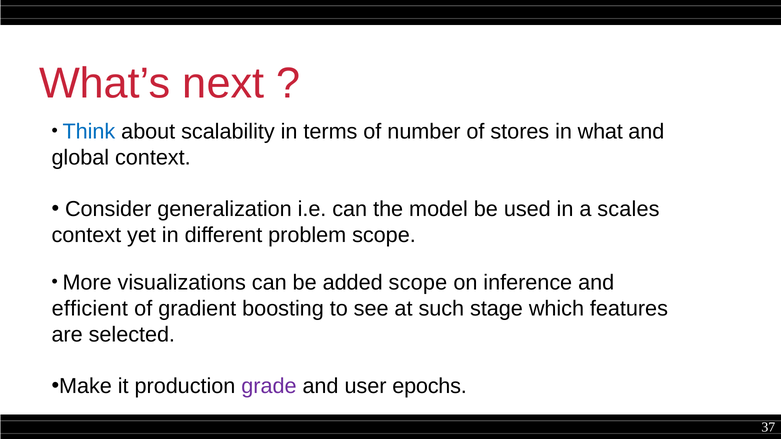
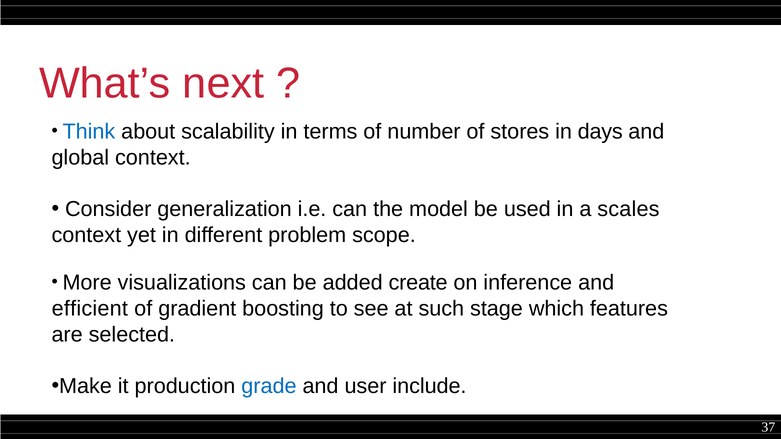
what: what -> days
added scope: scope -> create
grade colour: purple -> blue
epochs: epochs -> include
